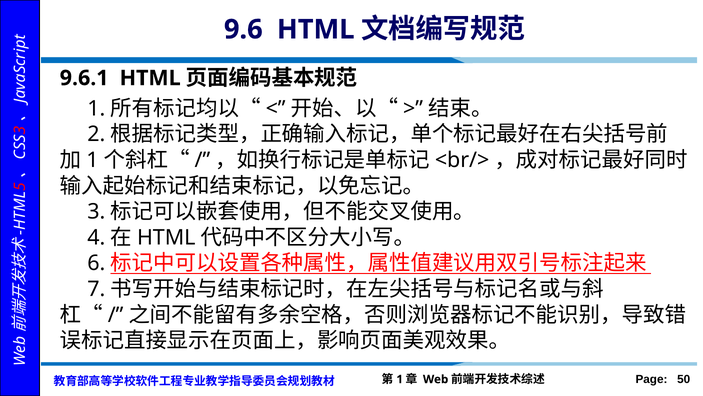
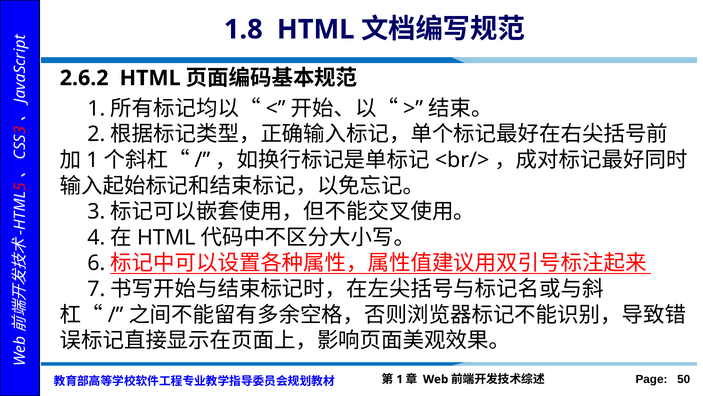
9.6: 9.6 -> 1.8
9.6.1: 9.6.1 -> 2.6.2
